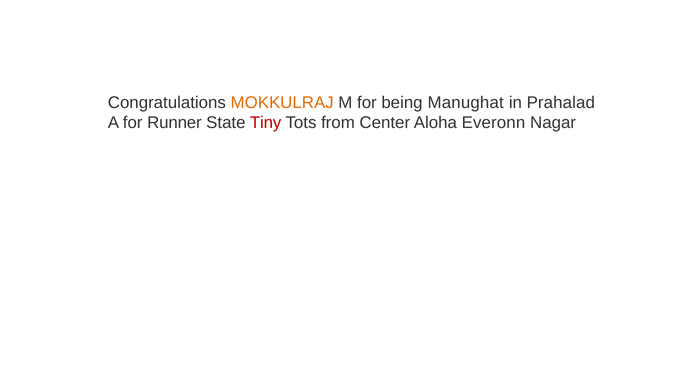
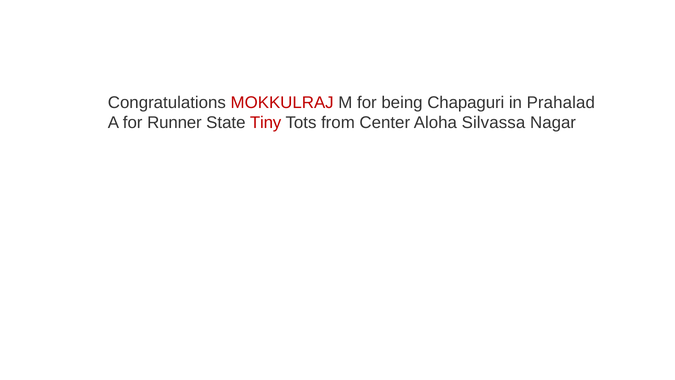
MOKKULRAJ colour: orange -> red
Manughat: Manughat -> Chapaguri
Everonn: Everonn -> Silvassa
